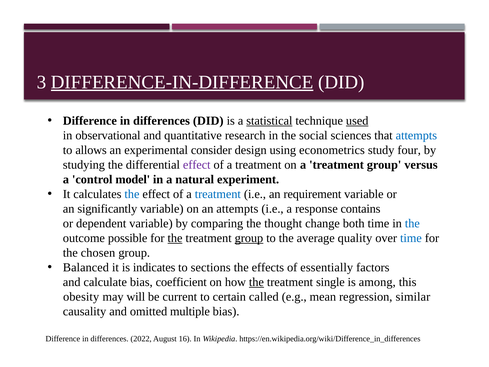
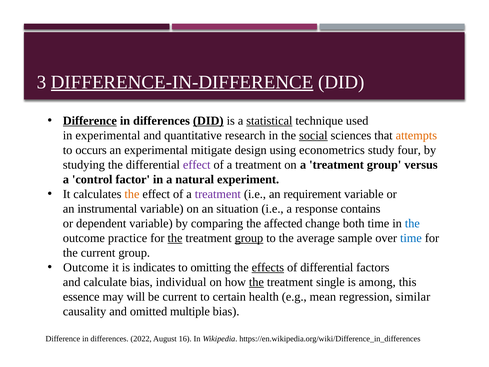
Difference at (90, 121) underline: none -> present
DID at (208, 121) underline: none -> present
used underline: present -> none
in observational: observational -> experimental
social underline: none -> present
attempts at (416, 135) colour: blue -> orange
allows: allows -> occurs
consider: consider -> mitigate
model: model -> factor
the at (132, 194) colour: blue -> orange
treatment at (218, 194) colour: blue -> purple
significantly: significantly -> instrumental
an attempts: attempts -> situation
thought: thought -> affected
possible: possible -> practice
quality: quality -> sample
the chosen: chosen -> current
Balanced at (86, 267): Balanced -> Outcome
sections: sections -> omitting
effects underline: none -> present
of essentially: essentially -> differential
coefficient: coefficient -> individual
obesity: obesity -> essence
called: called -> health
